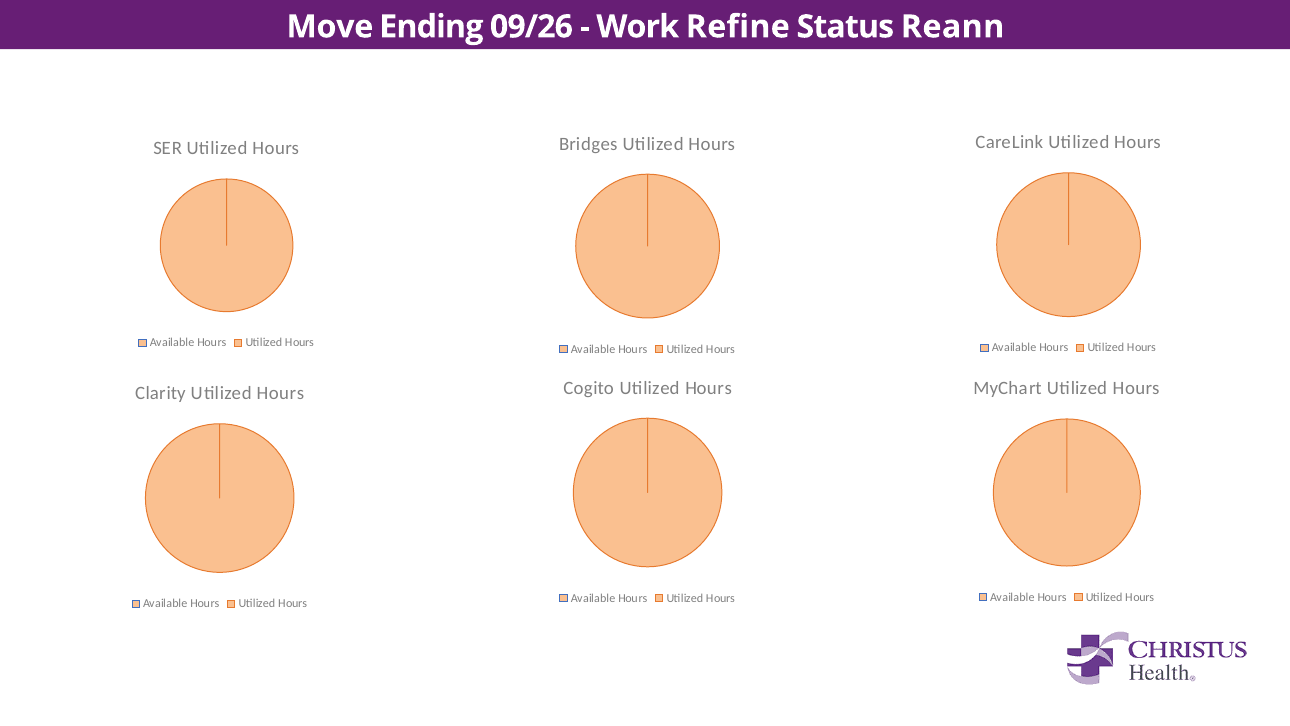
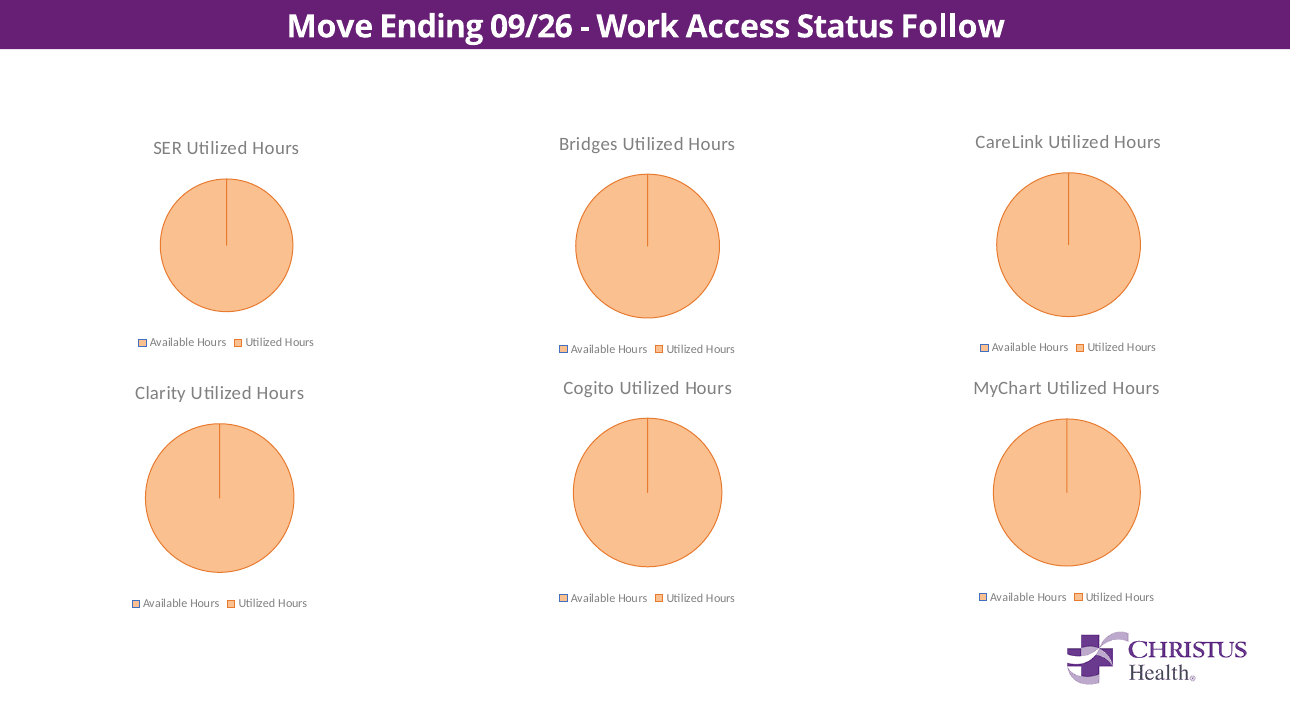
Refine: Refine -> Access
Reann: Reann -> Follow
